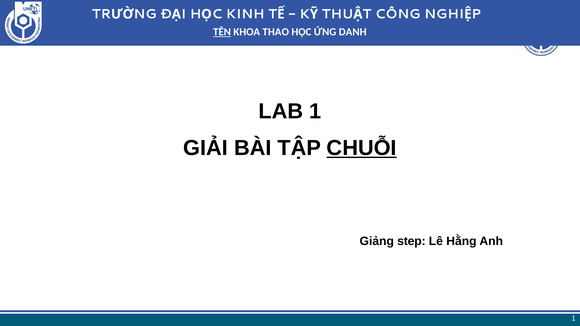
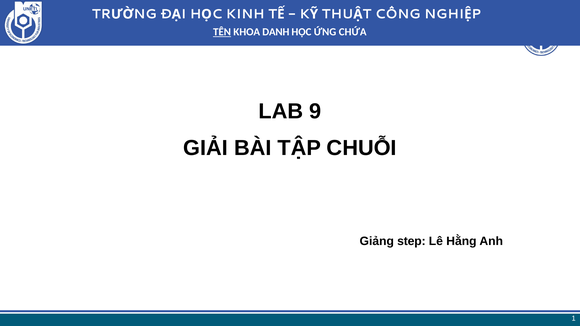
THAO: THAO -> DANH
DANH: DANH -> CHỨA
LAB 1: 1 -> 9
CHUỖI underline: present -> none
